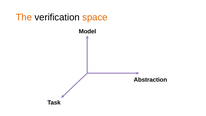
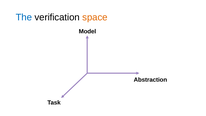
The colour: orange -> blue
